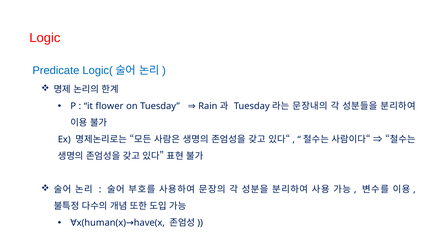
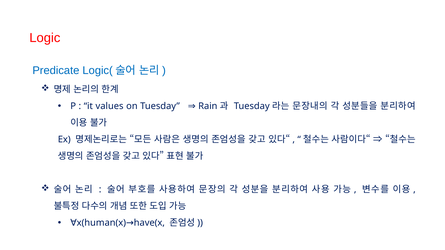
flower: flower -> values
